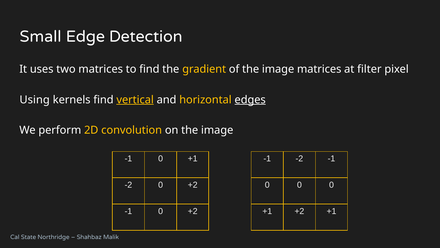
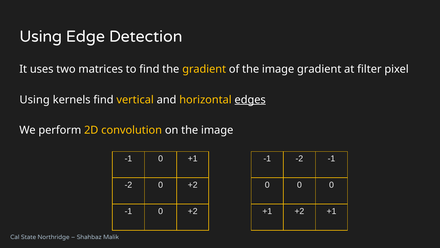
Small at (41, 36): Small -> Using
image matrices: matrices -> gradient
vertical underline: present -> none
